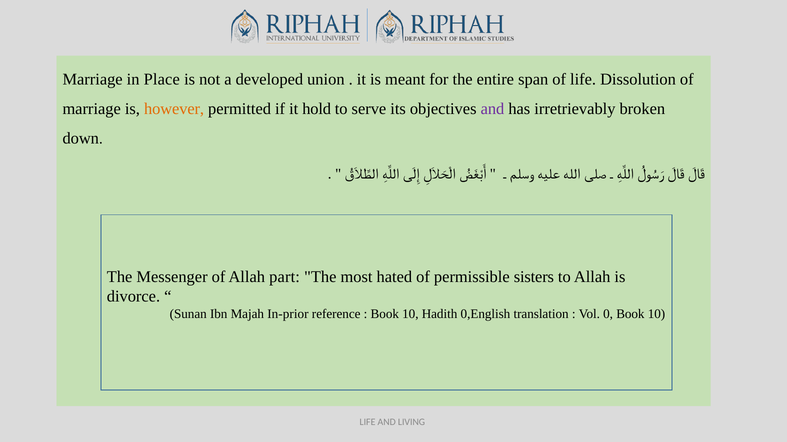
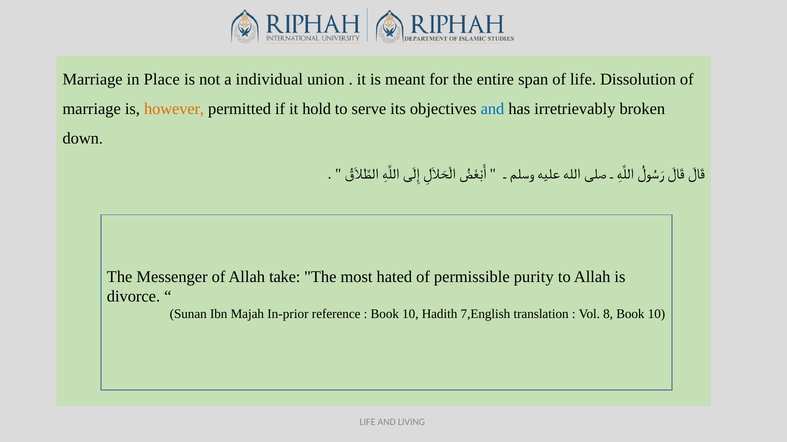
developed: developed -> individual
and at (492, 109) colour: purple -> blue
part: part -> take
sisters: sisters -> purity
0,English: 0,English -> 7,English
0: 0 -> 8
